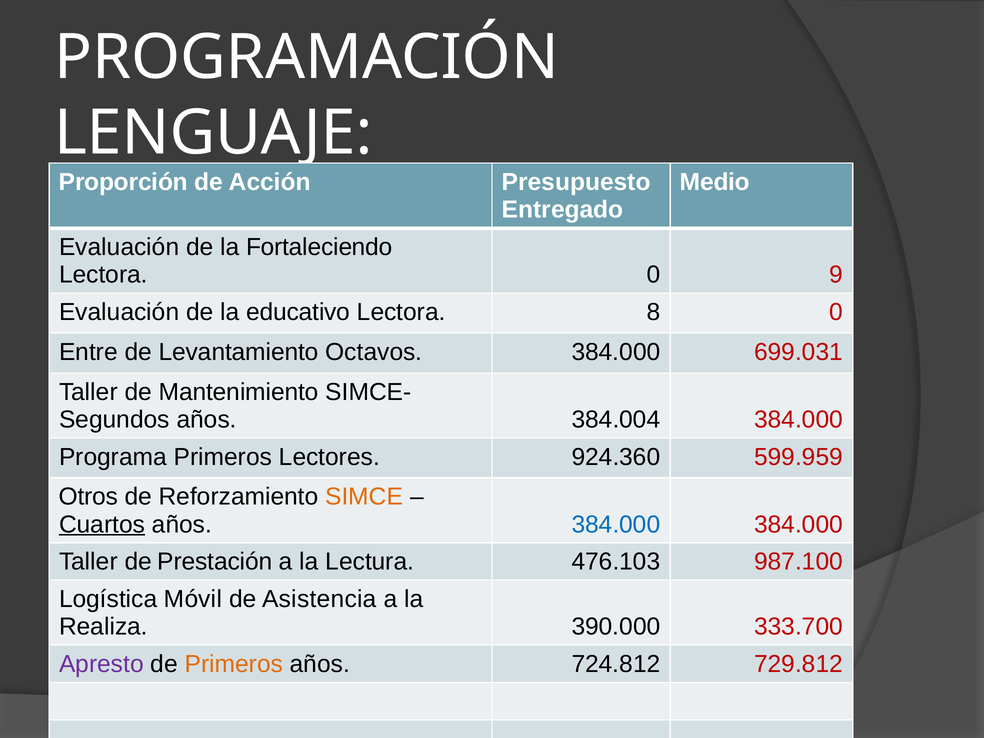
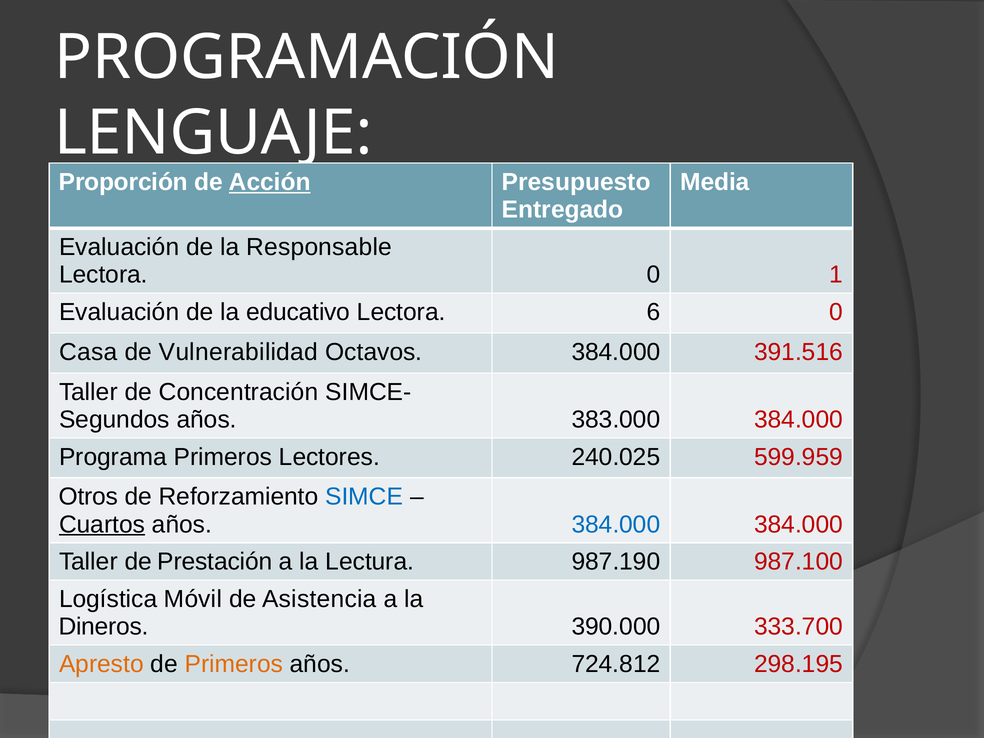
Acción underline: none -> present
Medio: Medio -> Media
Fortaleciendo: Fortaleciendo -> Responsable
9: 9 -> 1
8: 8 -> 6
Entre: Entre -> Casa
Levantamiento: Levantamiento -> Vulnerabilidad
699.031: 699.031 -> 391.516
Mantenimiento: Mantenimiento -> Concentración
384.004: 384.004 -> 383.000
924.360: 924.360 -> 240.025
SIMCE colour: orange -> blue
476.103: 476.103 -> 987.190
Realiza: Realiza -> Dineros
Apresto colour: purple -> orange
729.812: 729.812 -> 298.195
